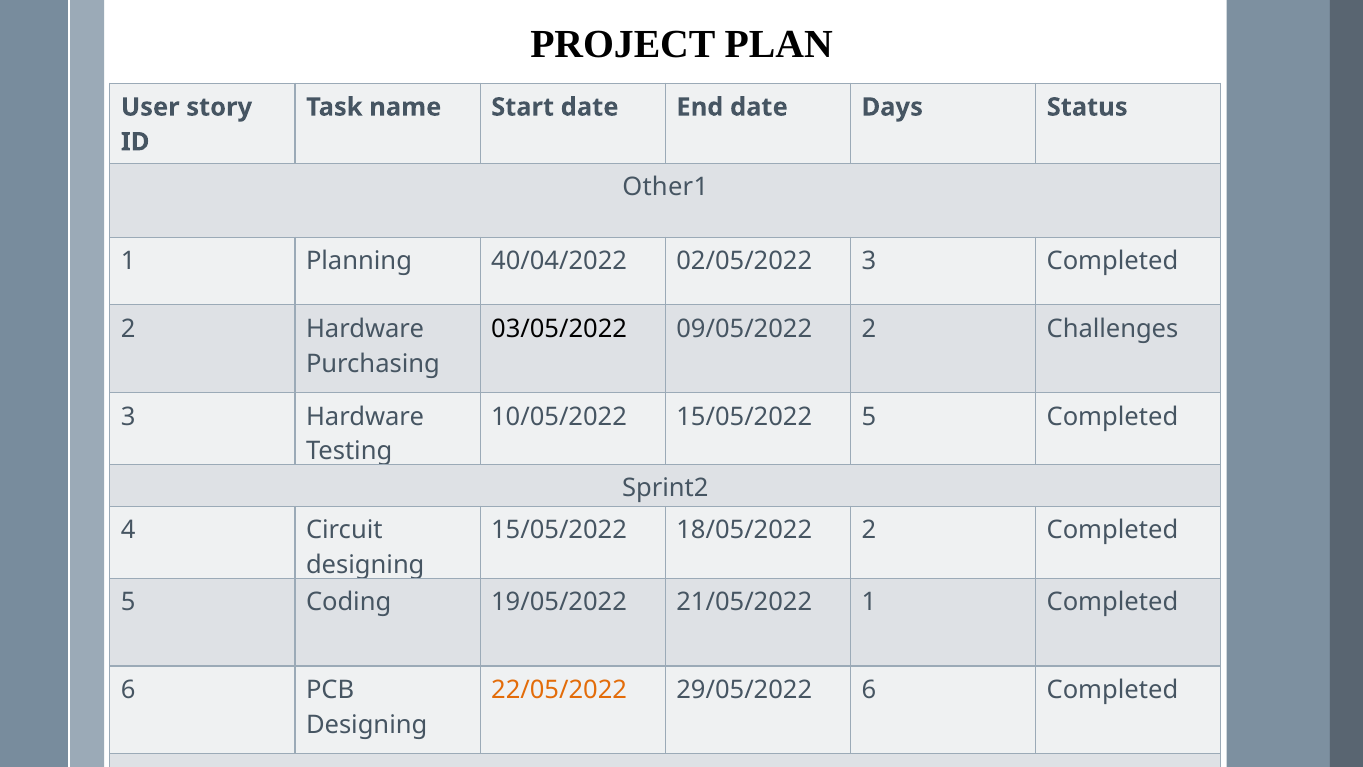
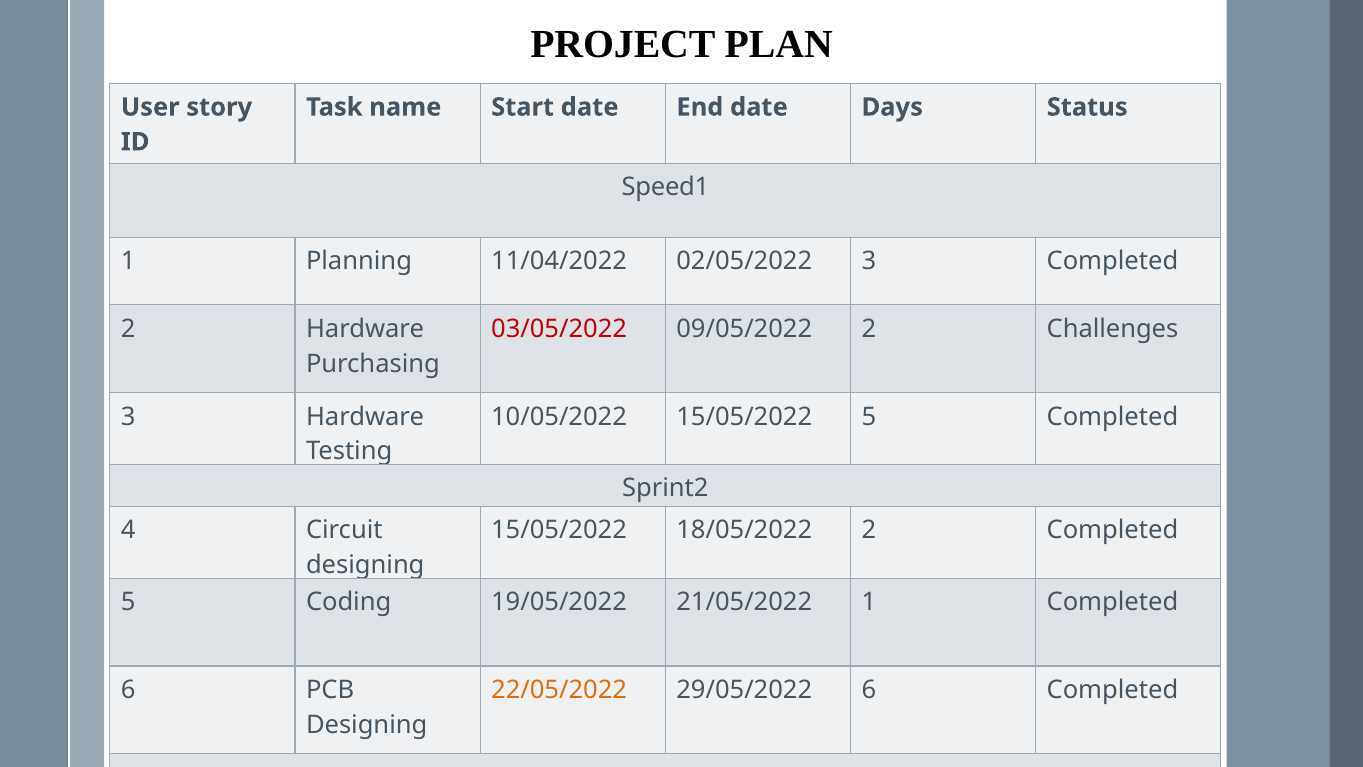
Other1: Other1 -> Speed1
40/04/2022: 40/04/2022 -> 11/04/2022
03/05/2022 colour: black -> red
